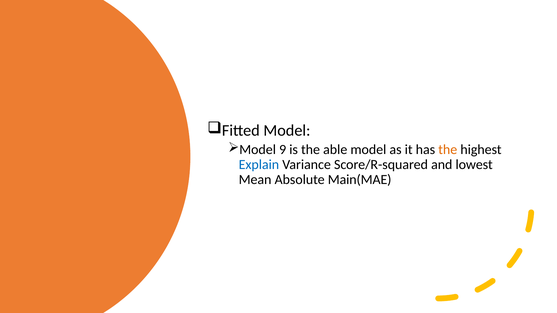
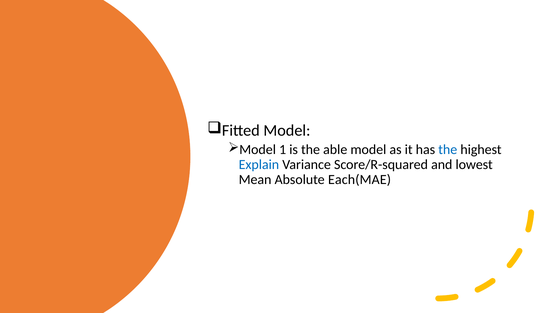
9: 9 -> 1
the at (448, 150) colour: orange -> blue
Main(MAE: Main(MAE -> Each(MAE
